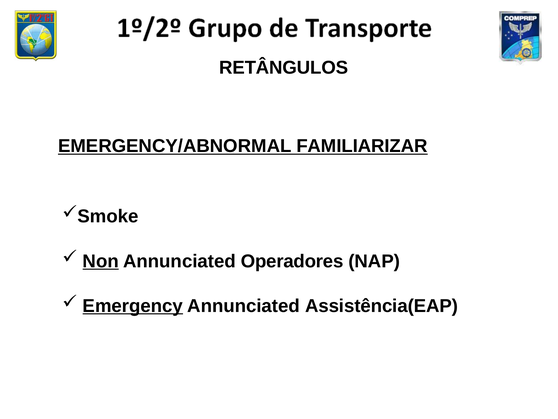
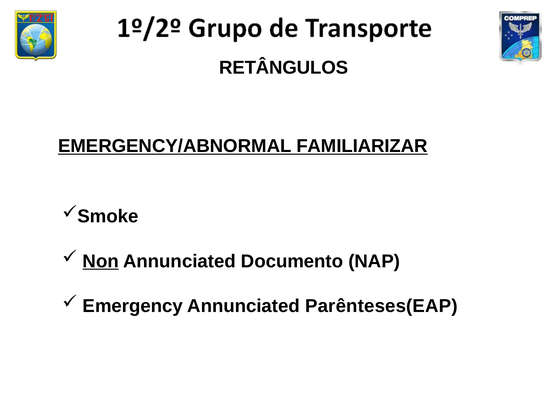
Operadores: Operadores -> Documento
Emergency underline: present -> none
Assistência(EAP: Assistência(EAP -> Parênteses(EAP
